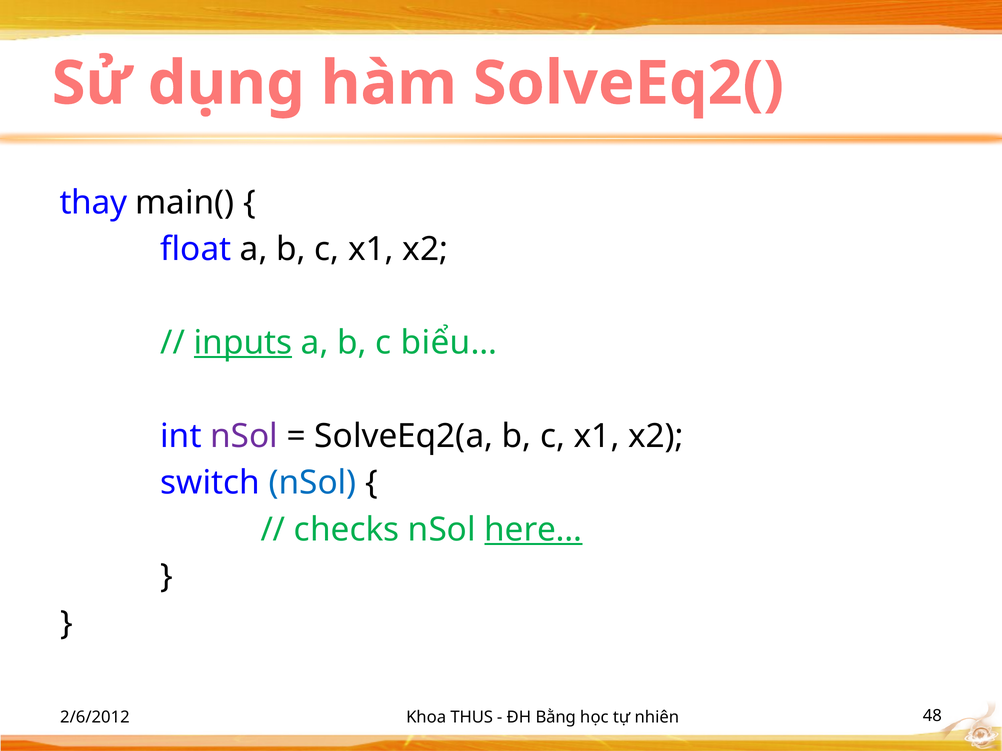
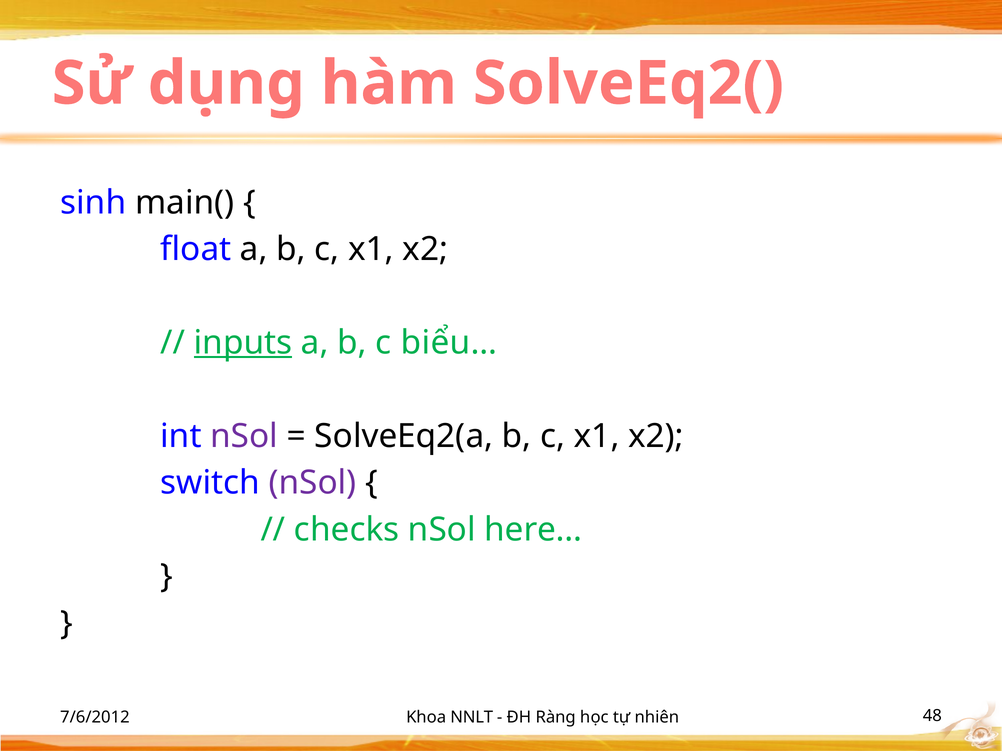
thay: thay -> sinh
nSol at (312, 483) colour: blue -> purple
here… underline: present -> none
2/6/2012: 2/6/2012 -> 7/6/2012
THUS: THUS -> NNLT
Bằng: Bằng -> Ràng
